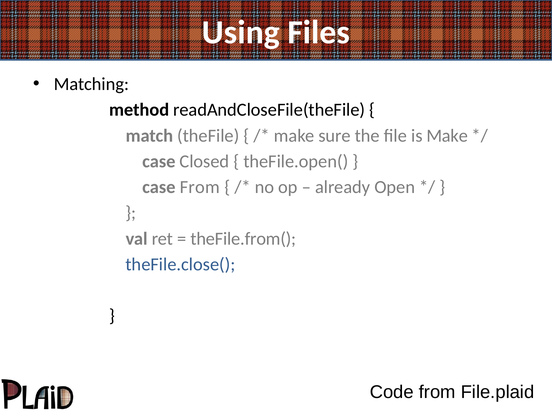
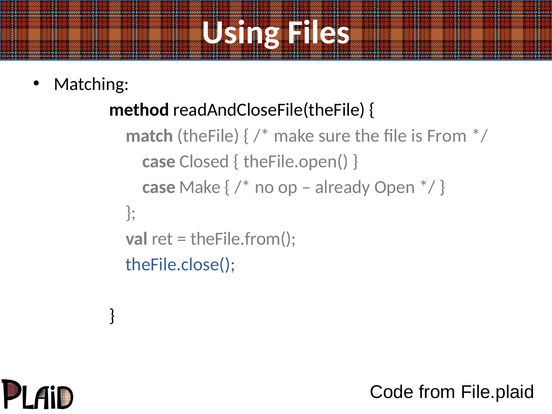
is Make: Make -> From
case From: From -> Make
